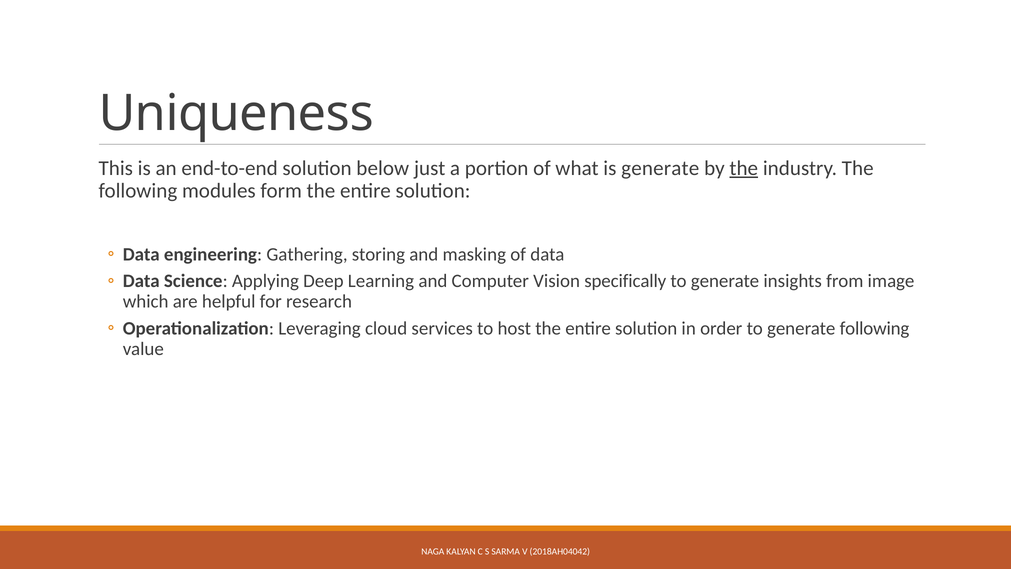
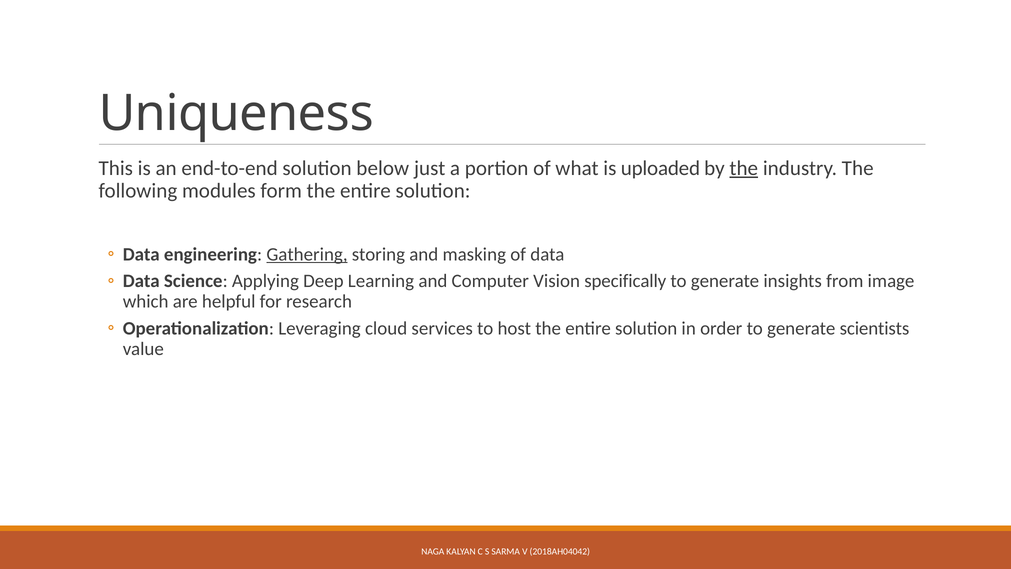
is generate: generate -> uploaded
Gathering underline: none -> present
generate following: following -> scientists
